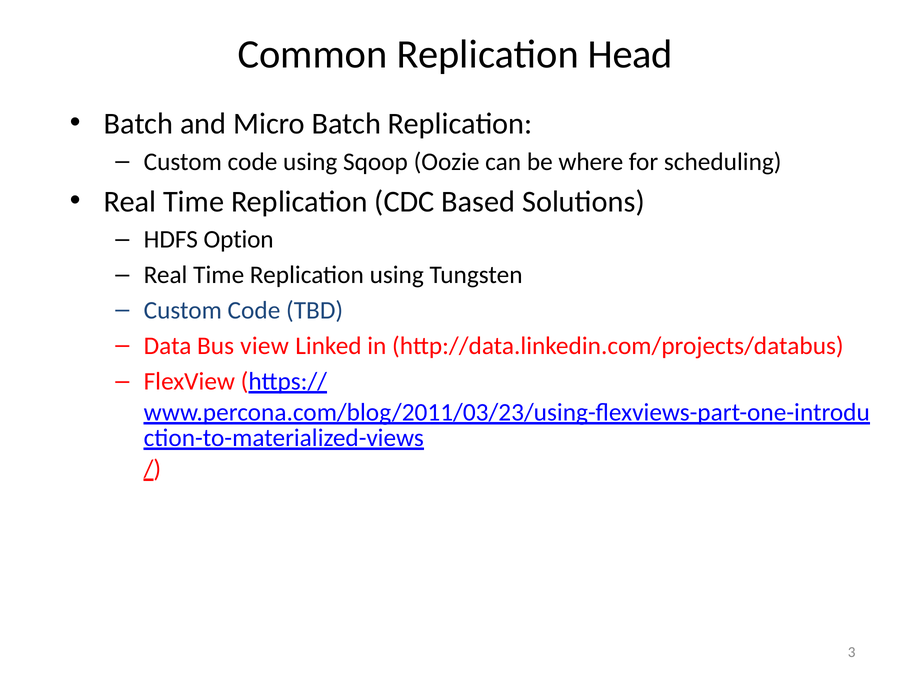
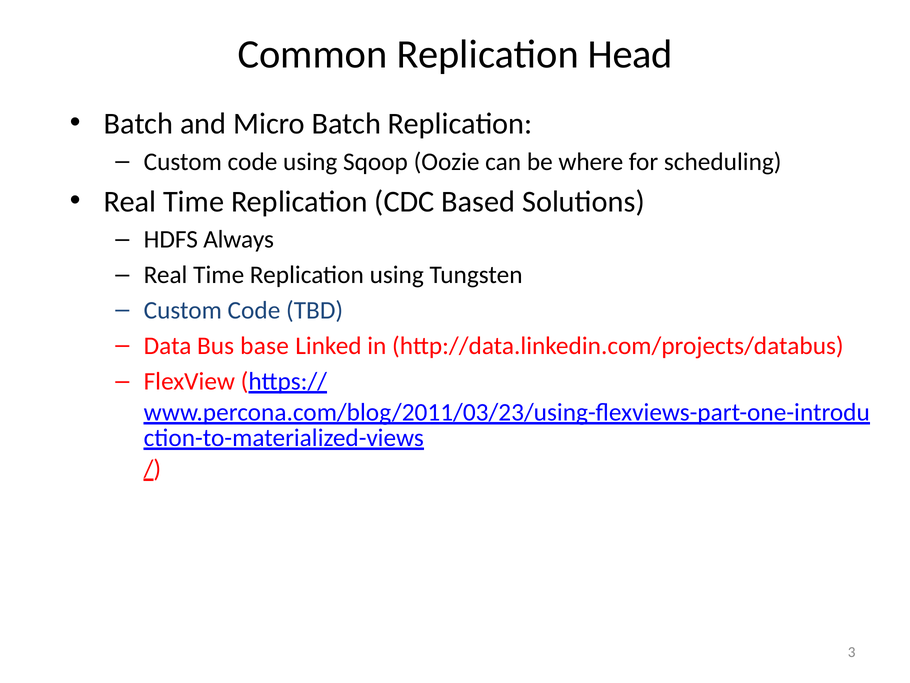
Option: Option -> Always
view: view -> base
